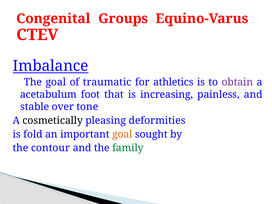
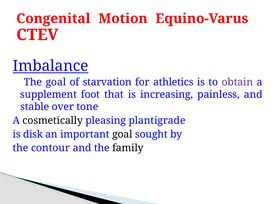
Groups: Groups -> Motion
traumatic: traumatic -> starvation
acetabulum: acetabulum -> supplement
deformities: deformities -> plantigrade
fold: fold -> disk
goal at (122, 134) colour: orange -> black
family colour: green -> black
